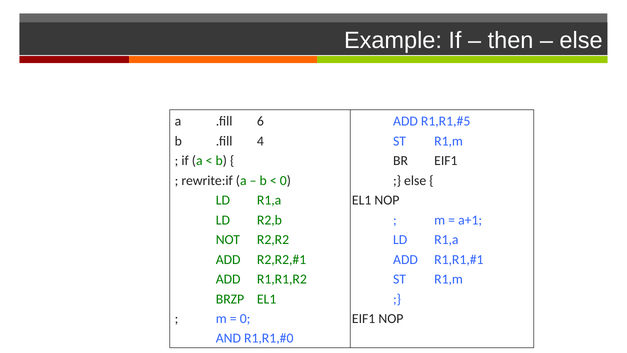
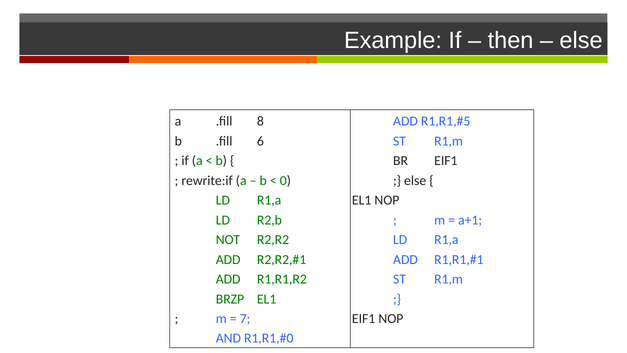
6: 6 -> 8
4: 4 -> 6
0 at (245, 318): 0 -> 7
